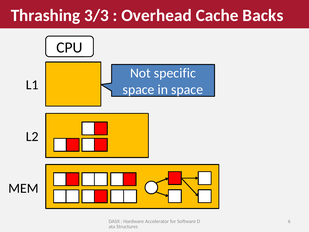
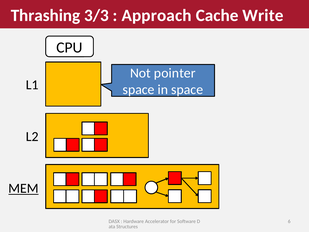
Overhead: Overhead -> Approach
Backs: Backs -> Write
specific: specific -> pointer
MEM underline: none -> present
